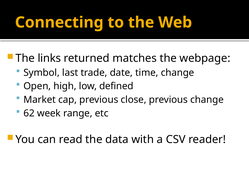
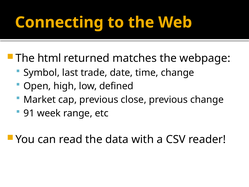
links: links -> html
62: 62 -> 91
